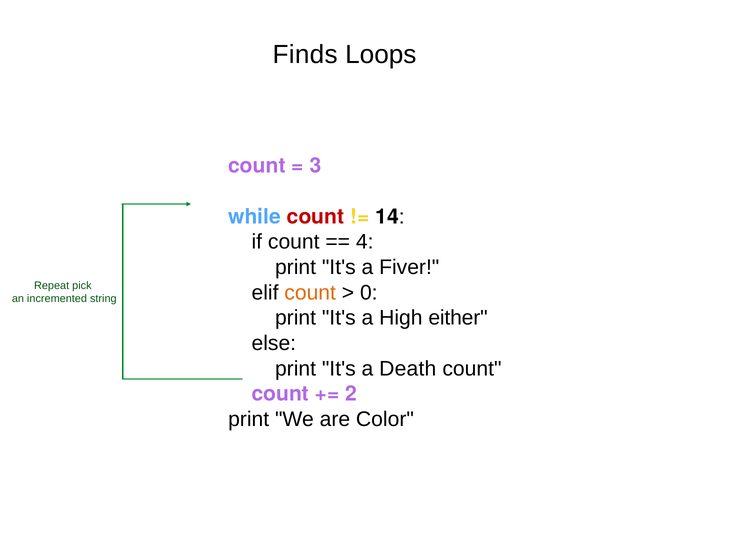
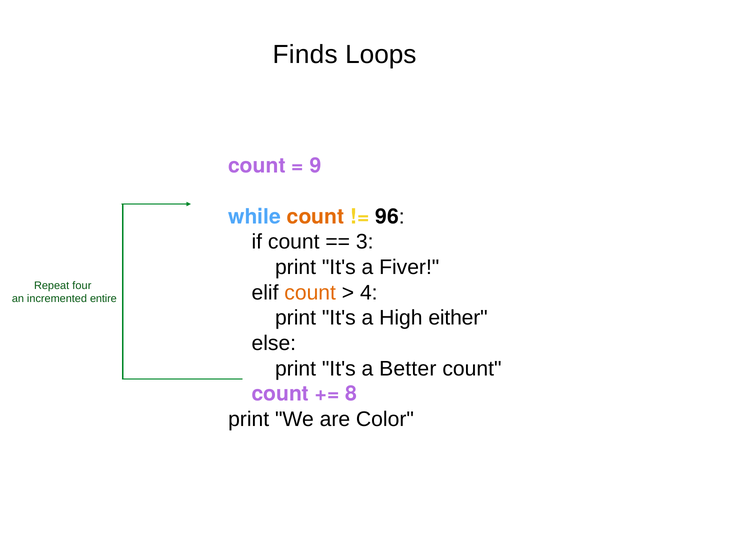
3: 3 -> 9
count at (316, 217) colour: red -> orange
14: 14 -> 96
4: 4 -> 3
pick: pick -> four
0: 0 -> 4
string: string -> entire
Death: Death -> Better
2: 2 -> 8
